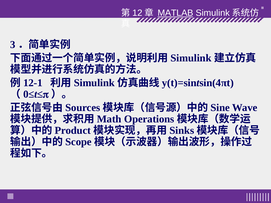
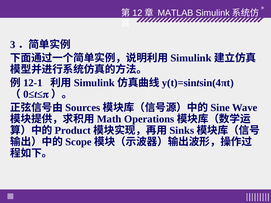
MATLAB underline: present -> none
